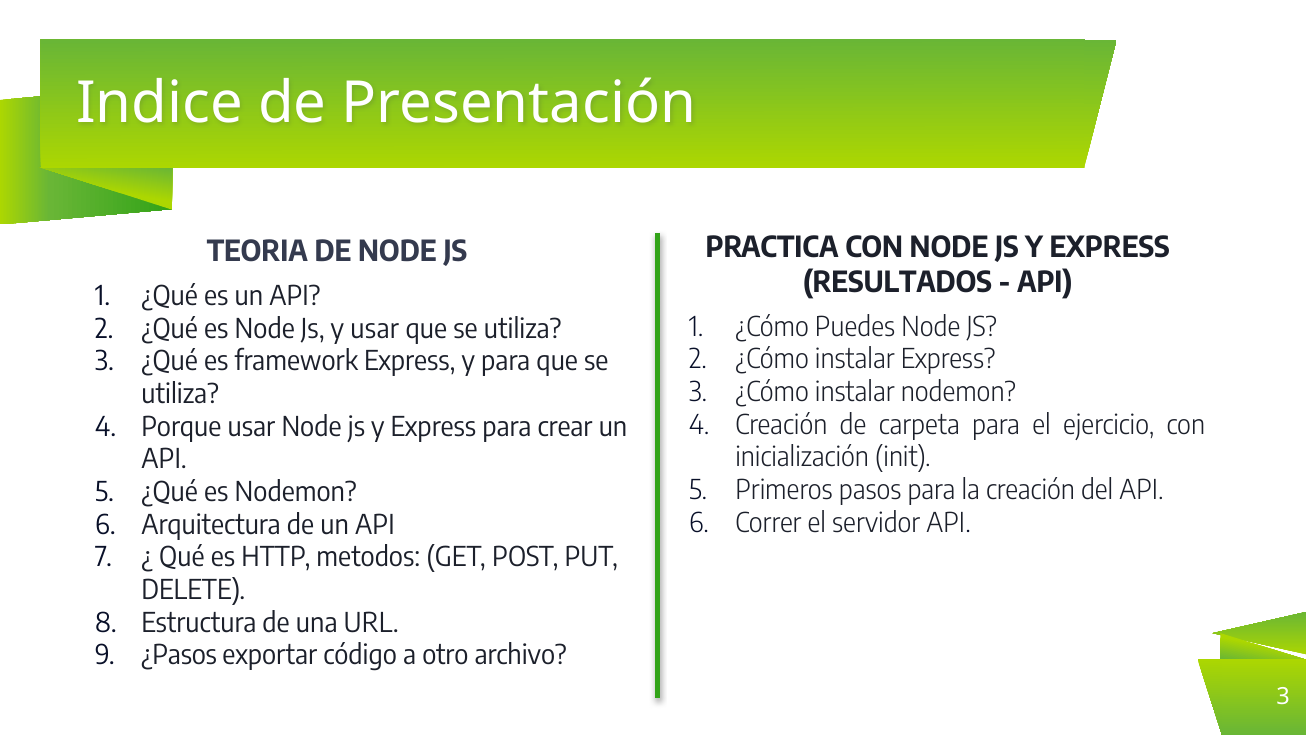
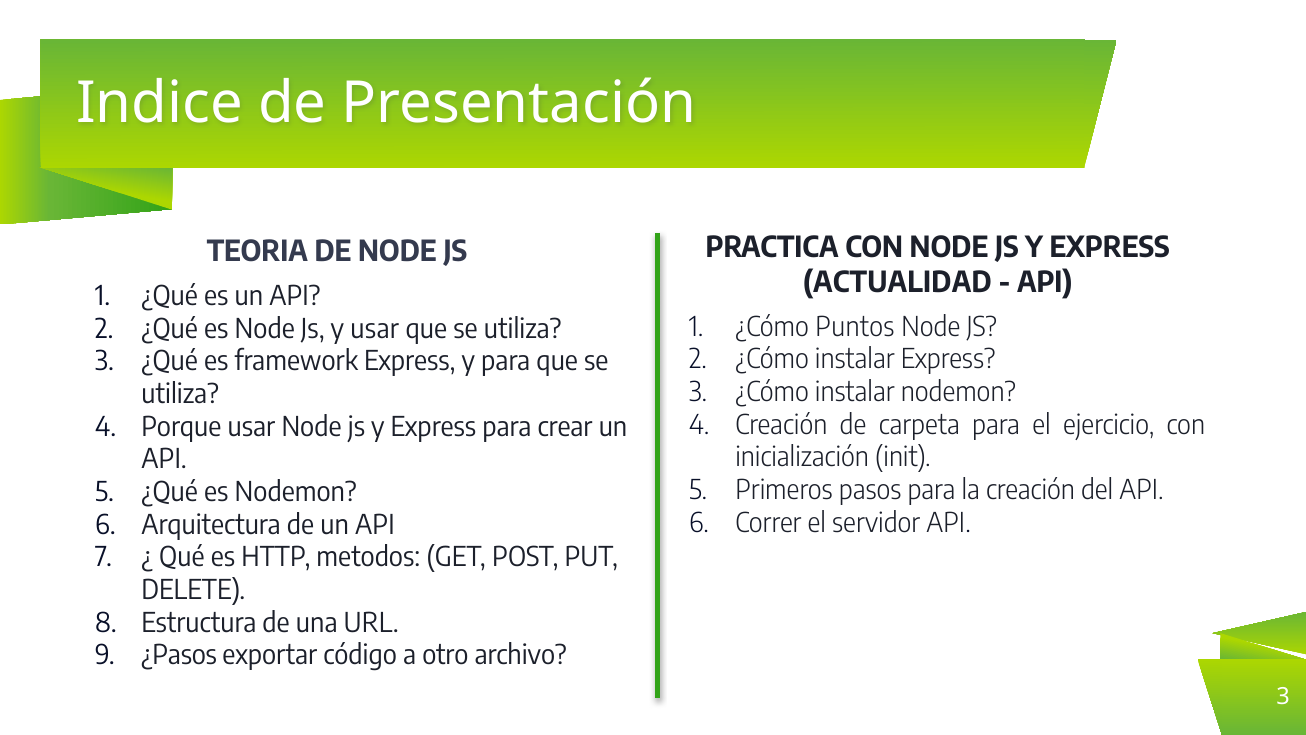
RESULTADOS: RESULTADOS -> ACTUALIDAD
Puedes: Puedes -> Puntos
